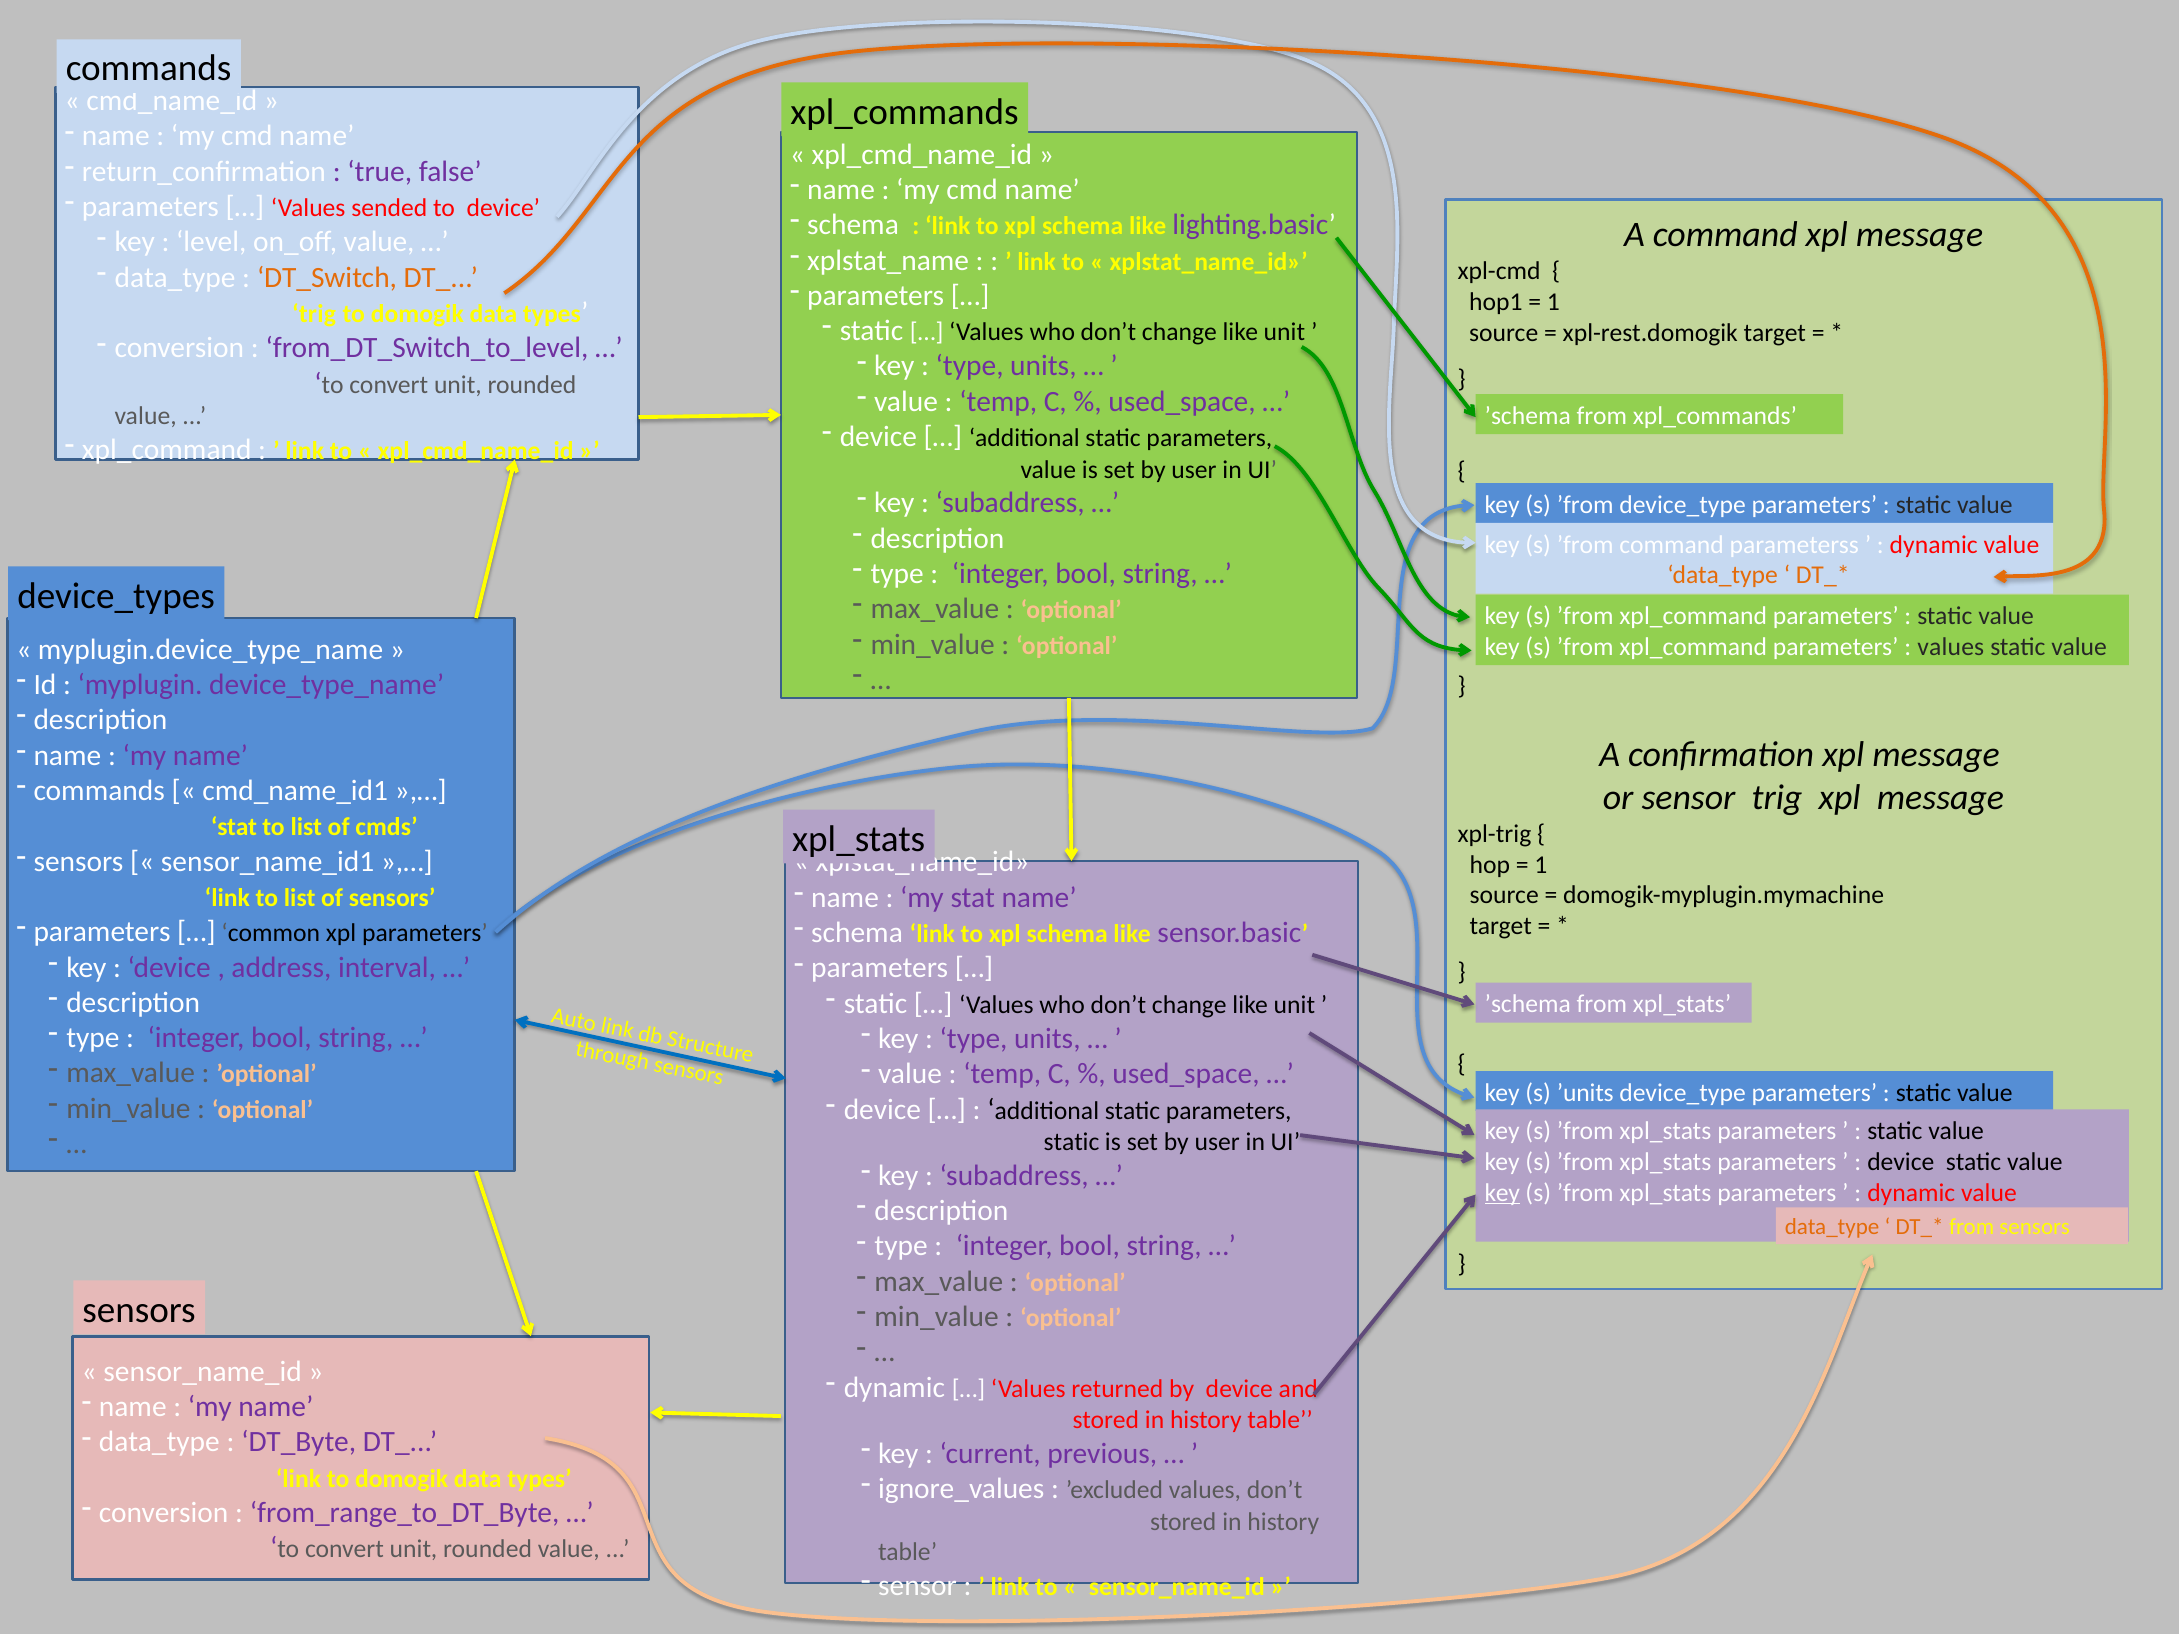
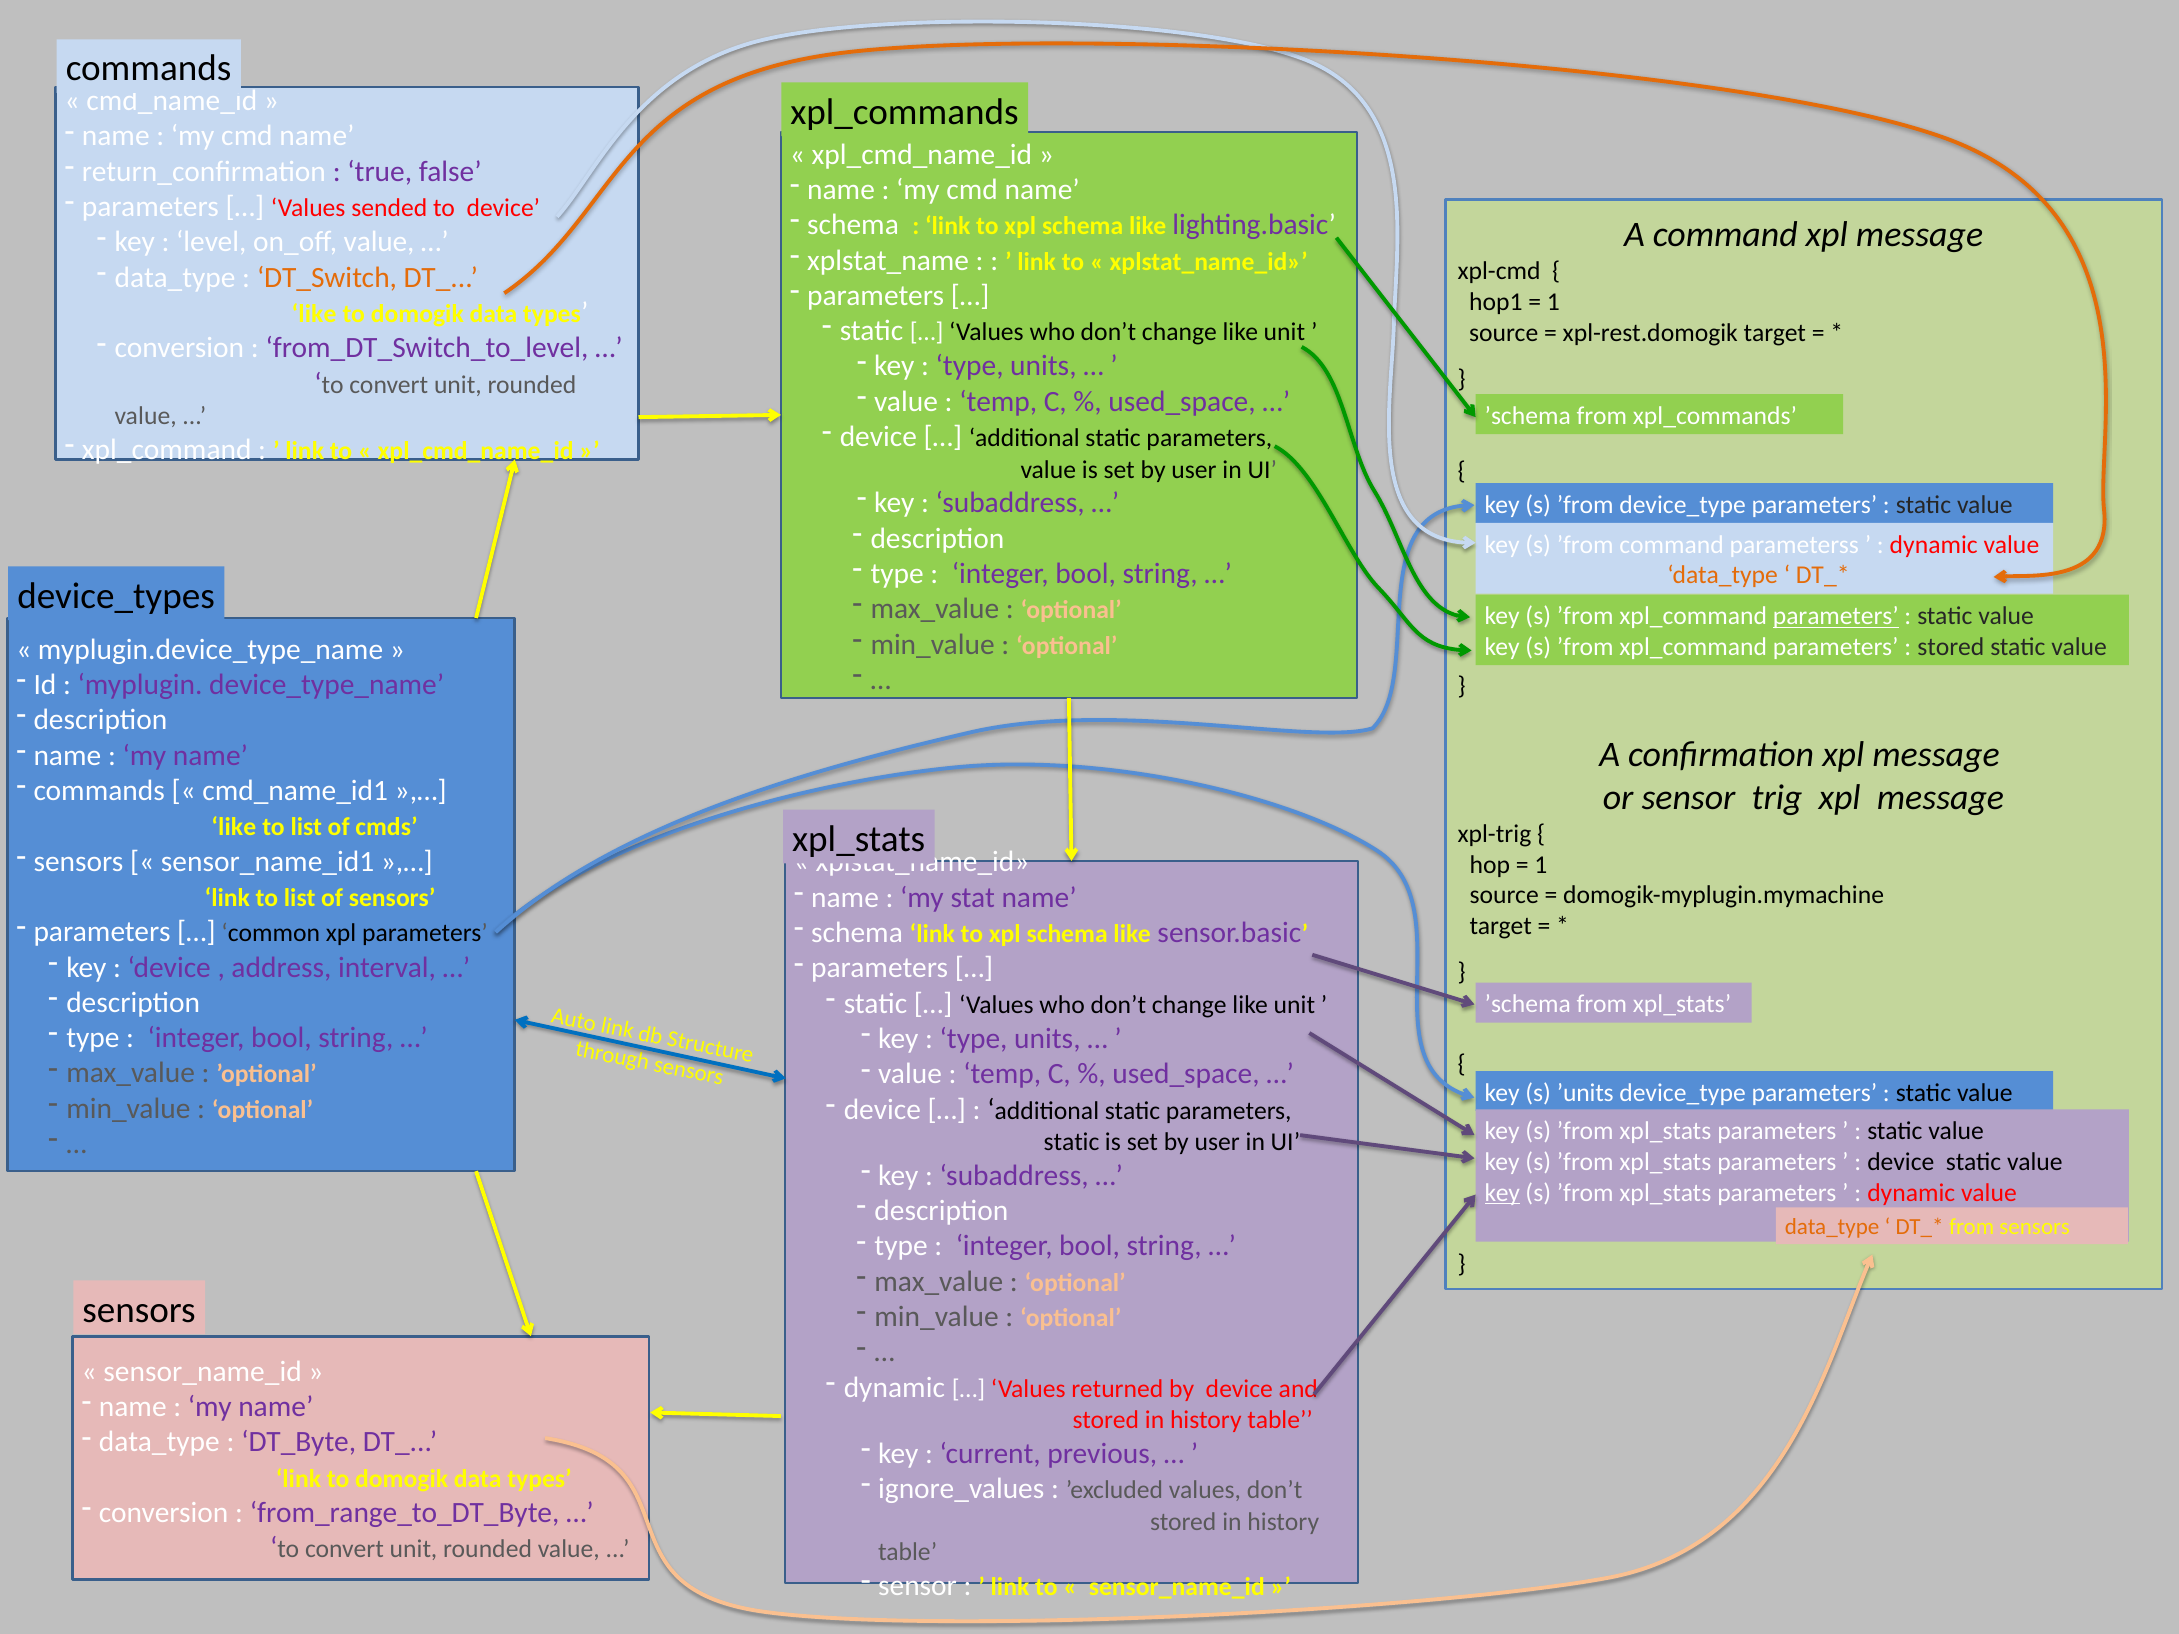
trig at (314, 314): trig -> like
parameters at (1836, 616) underline: none -> present
values at (1951, 647): values -> stored
stat at (234, 827): stat -> like
